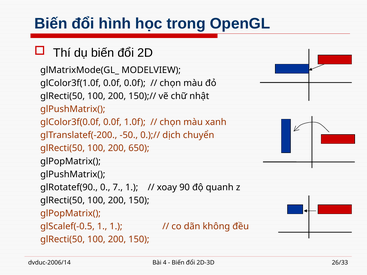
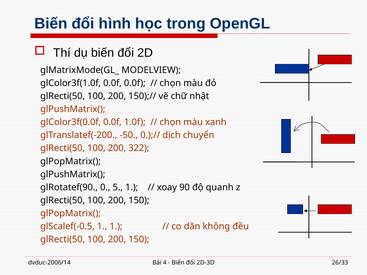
650: 650 -> 322
7: 7 -> 5
